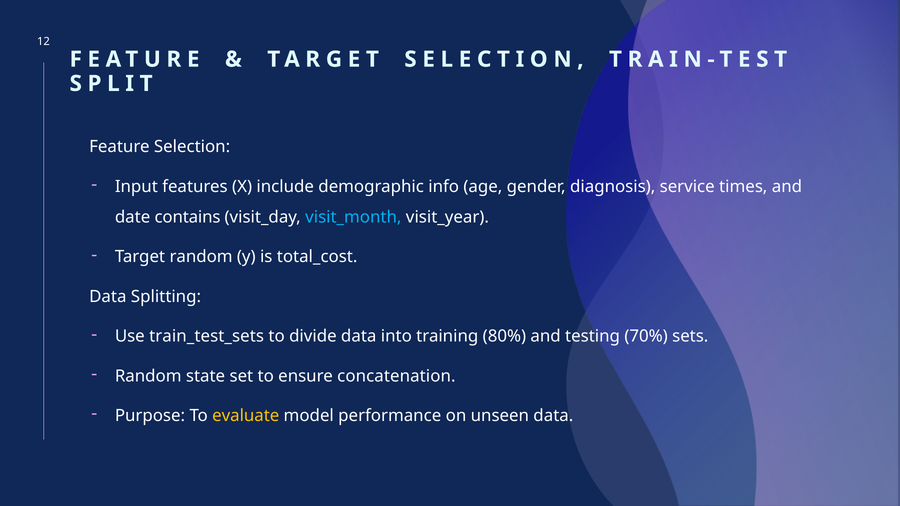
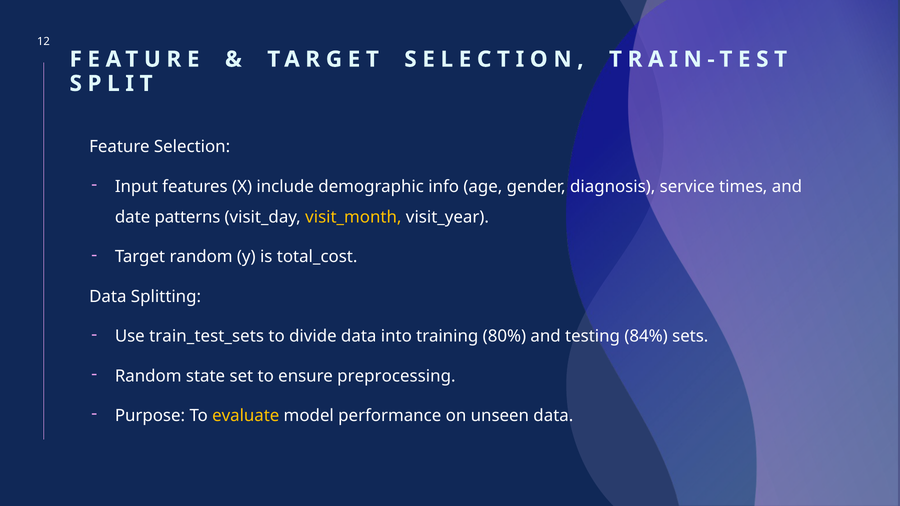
contains: contains -> patterns
visit_month colour: light blue -> yellow
70%: 70% -> 84%
concatenation: concatenation -> preprocessing
